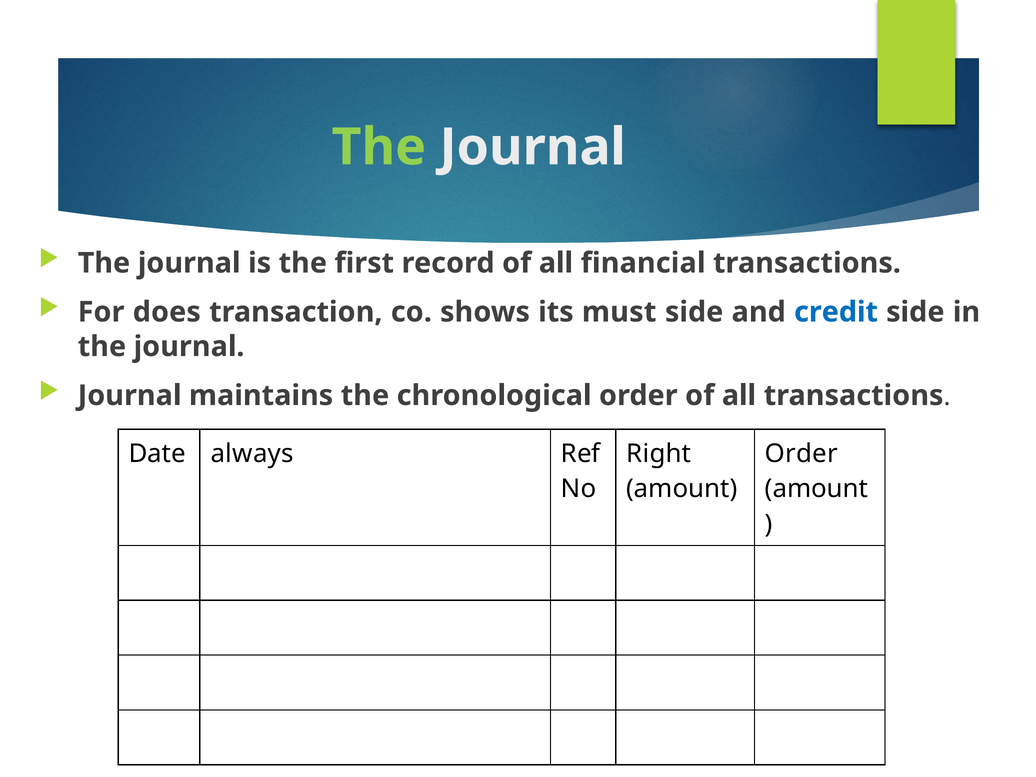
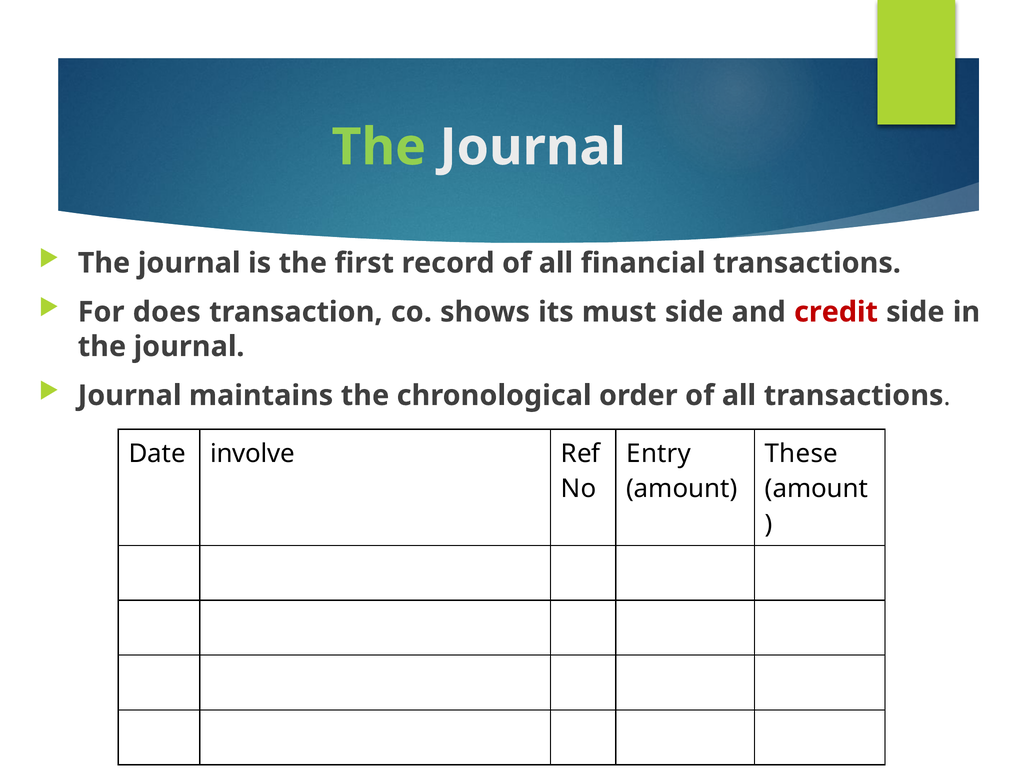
credit colour: blue -> red
always: always -> involve
Right: Right -> Entry
Order at (801, 454): Order -> These
